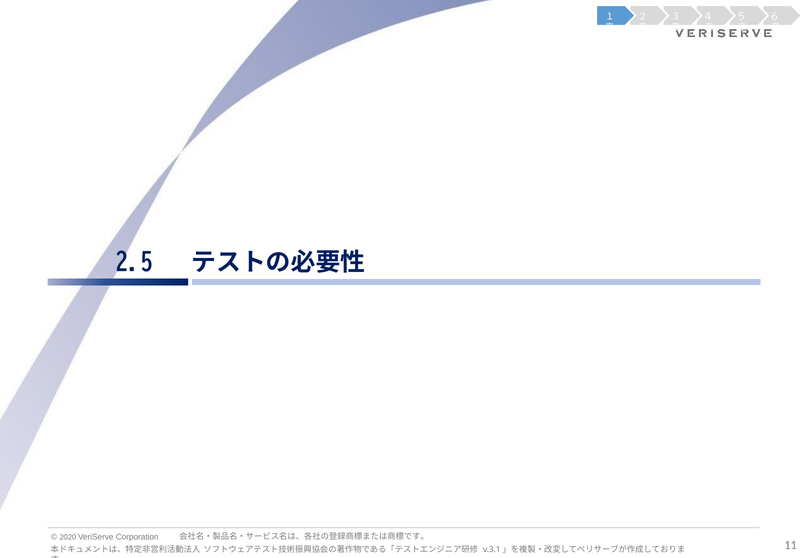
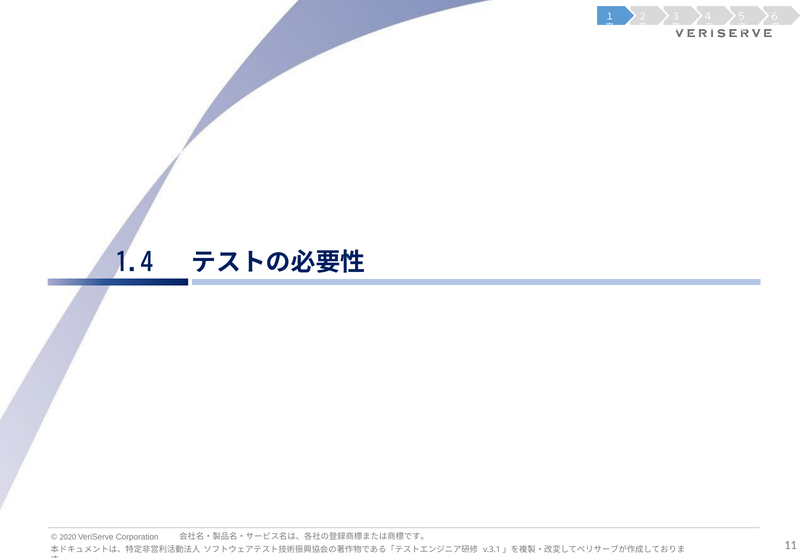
2.5: 2.5 -> 1.4
